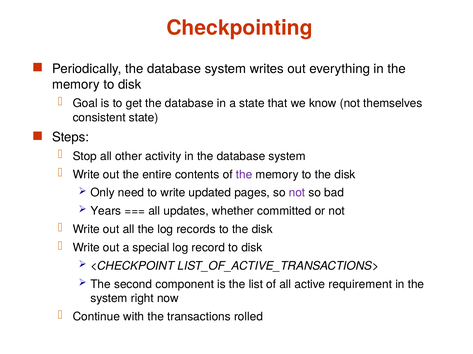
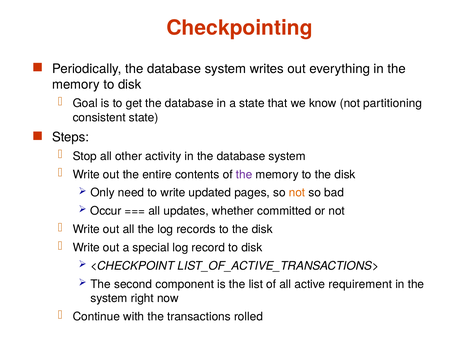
themselves: themselves -> partitioning
not at (297, 193) colour: purple -> orange
Years: Years -> Occur
